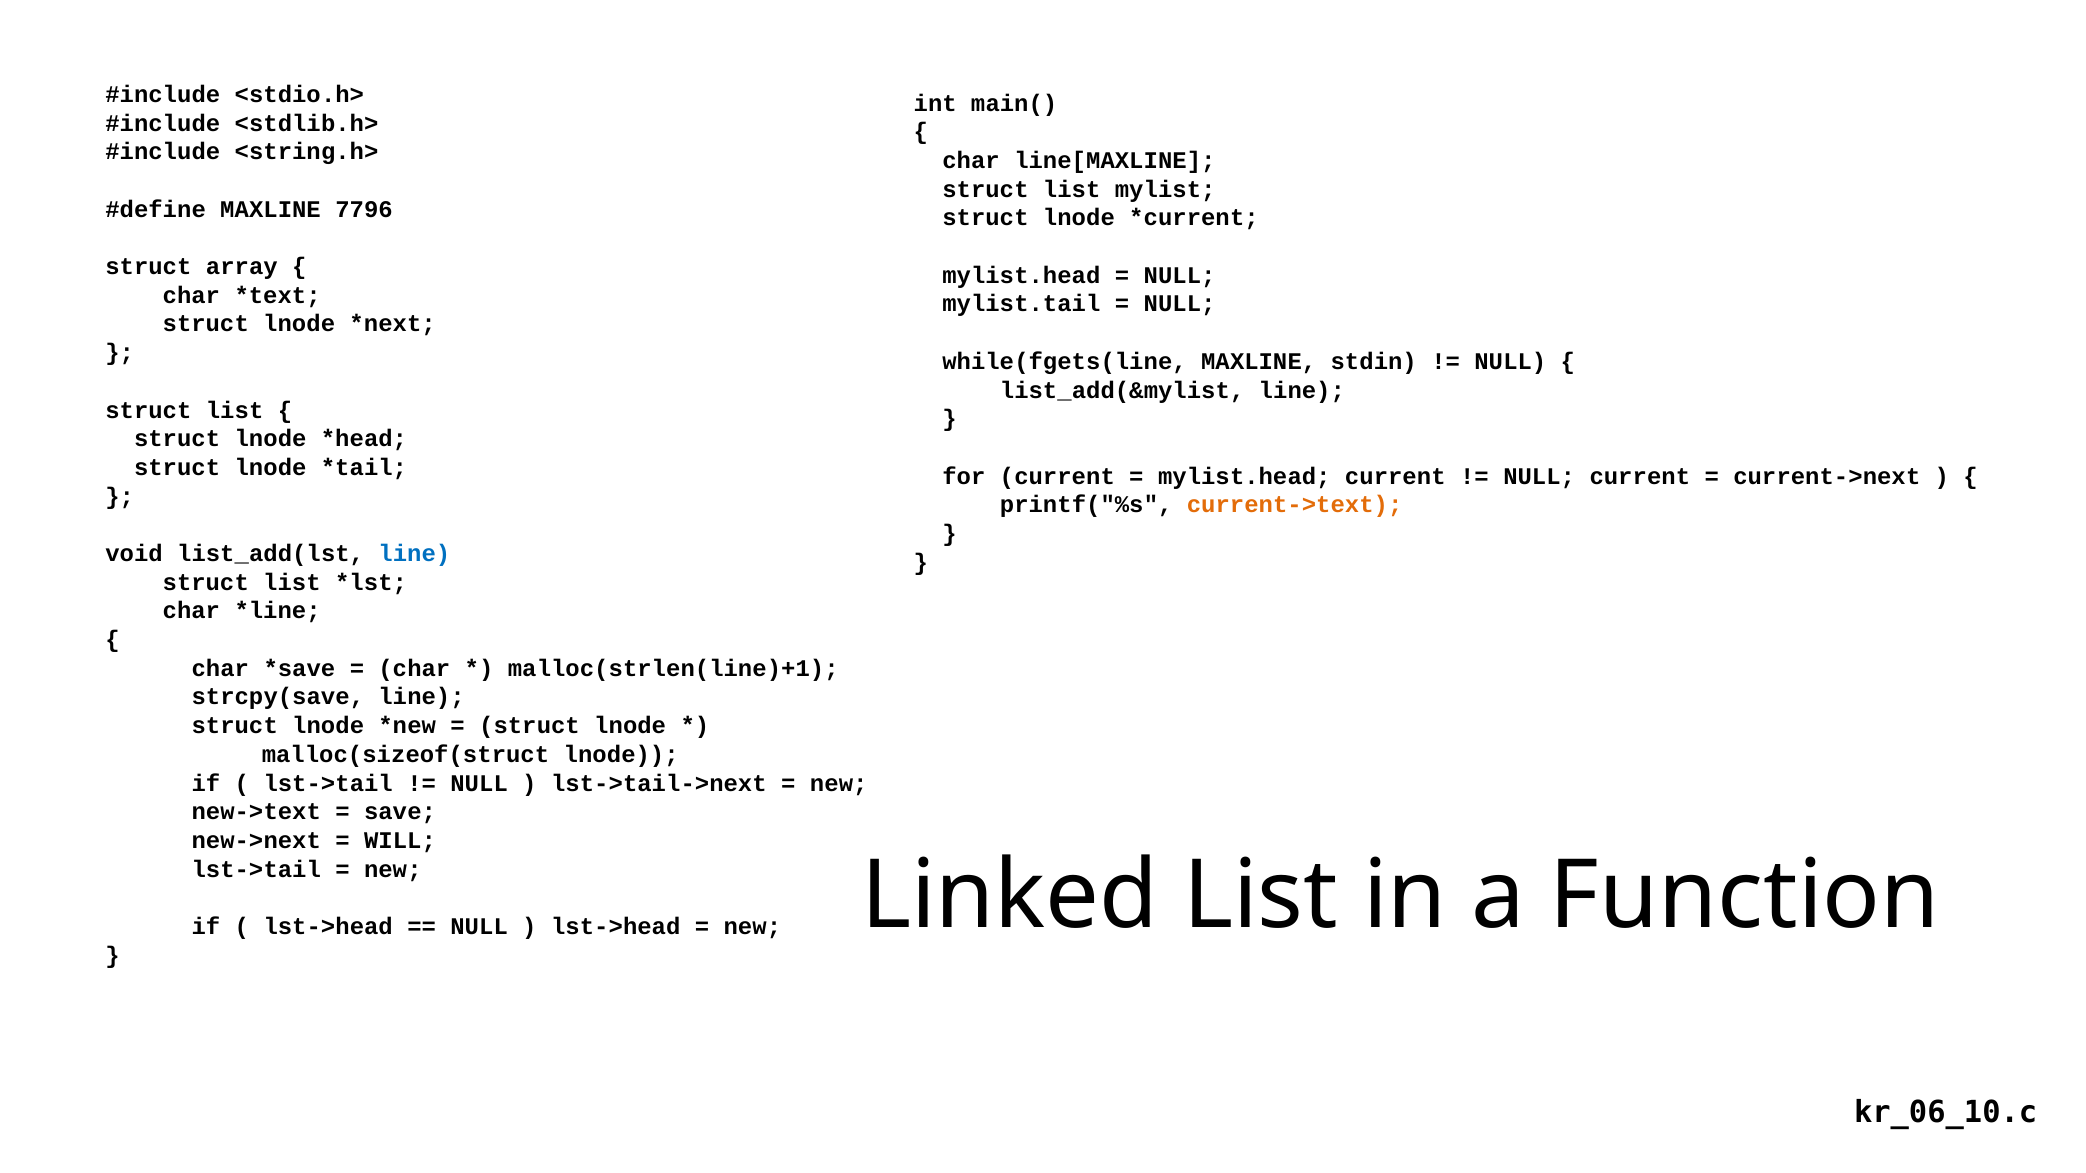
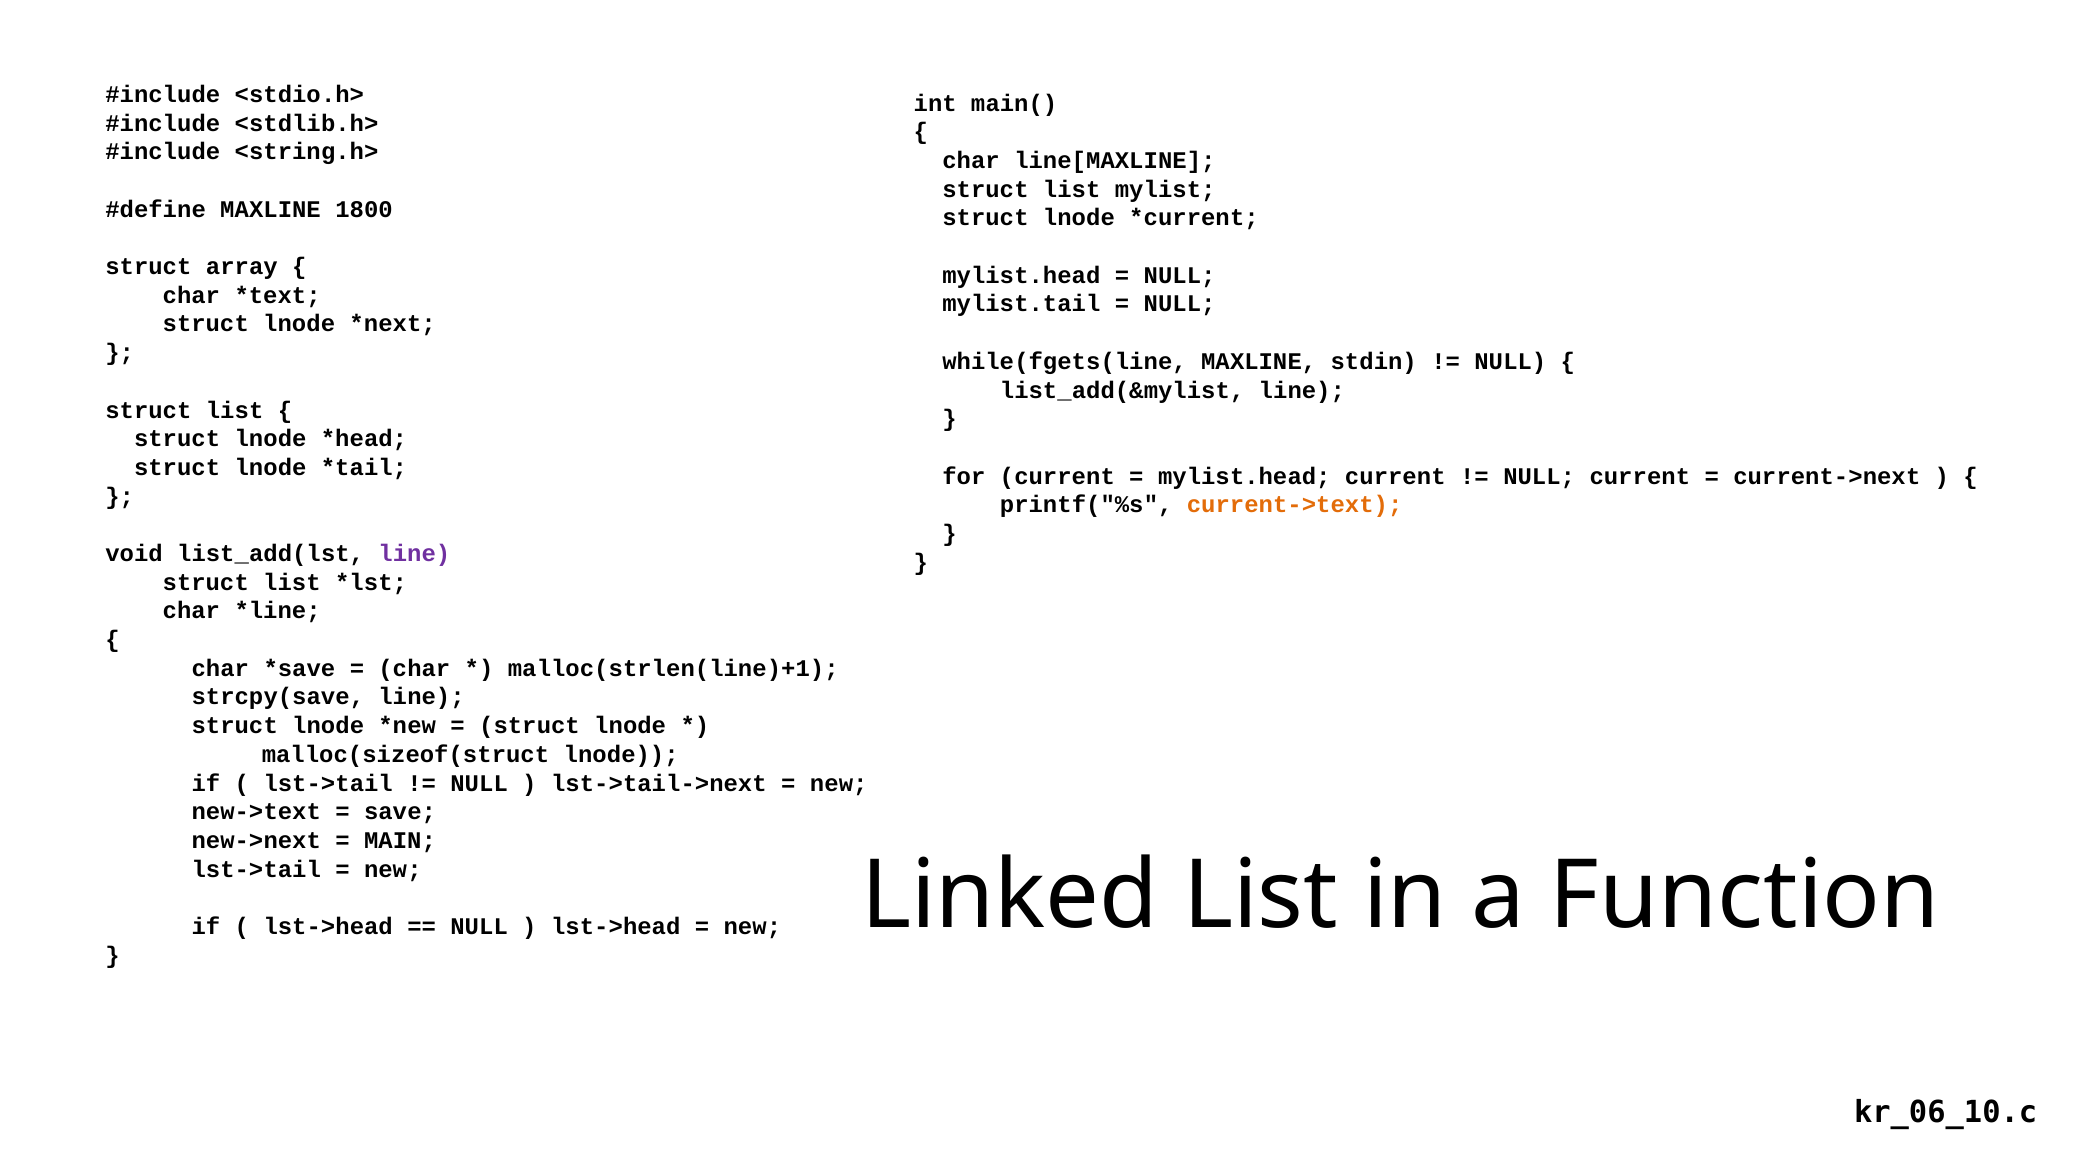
7796: 7796 -> 1800
line at (414, 554) colour: blue -> purple
WILL: WILL -> MAIN
